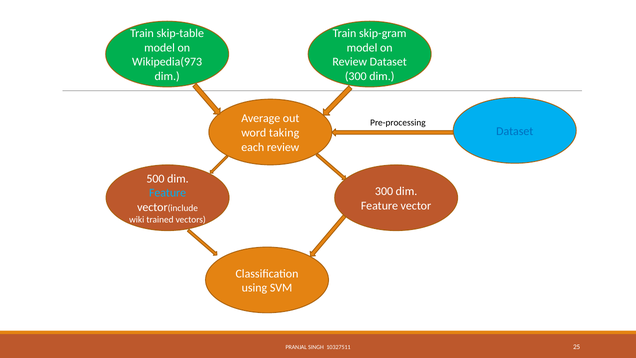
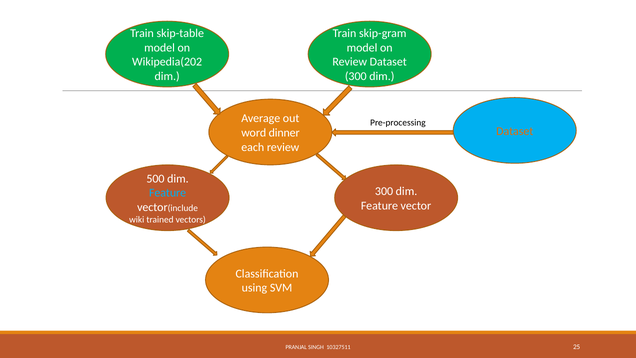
Wikipedia(973: Wikipedia(973 -> Wikipedia(202
Dataset at (515, 131) colour: blue -> orange
taking: taking -> dinner
